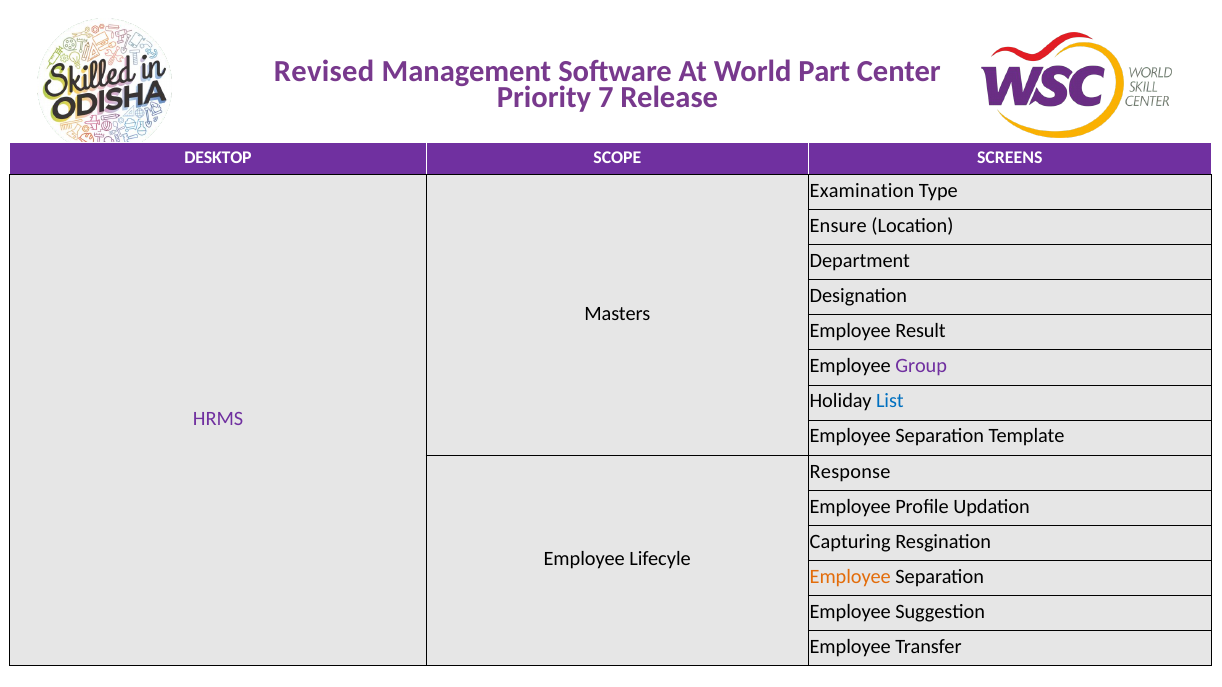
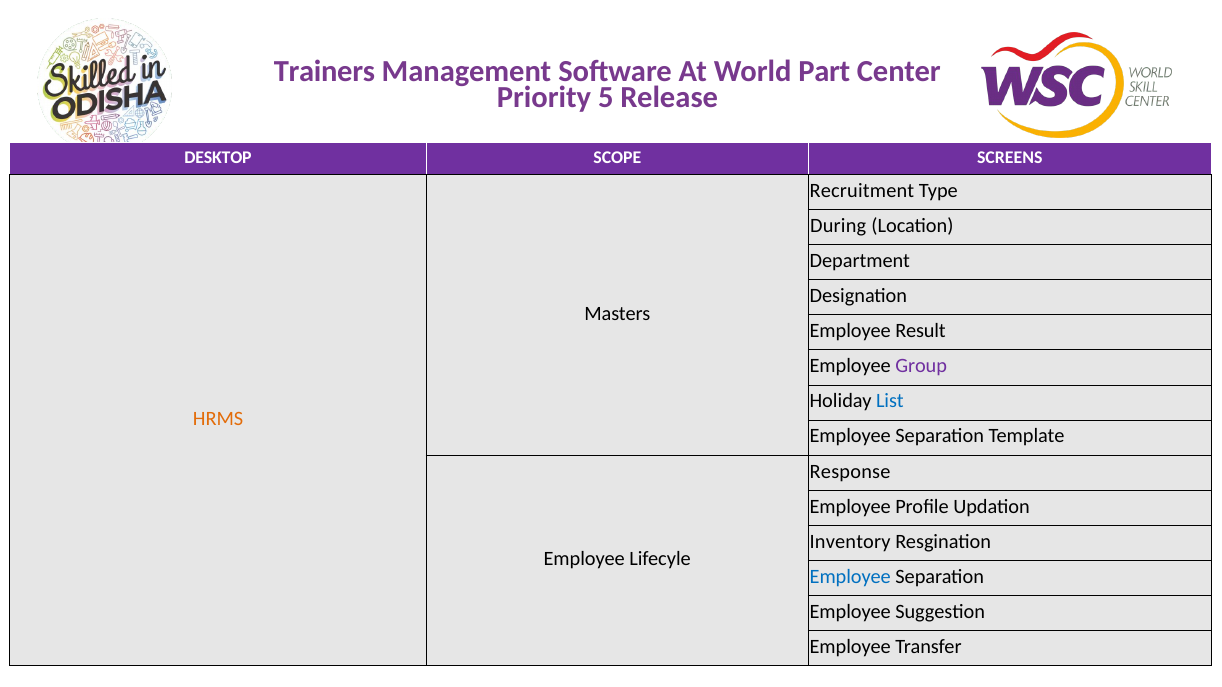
Revised: Revised -> Trainers
7: 7 -> 5
Examination: Examination -> Recruitment
Ensure: Ensure -> During
HRMS colour: purple -> orange
Capturing: Capturing -> Inventory
Employee at (850, 577) colour: orange -> blue
